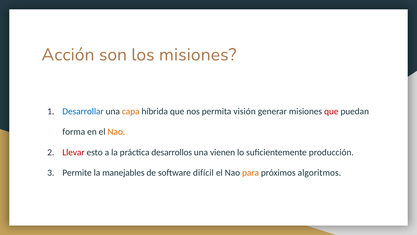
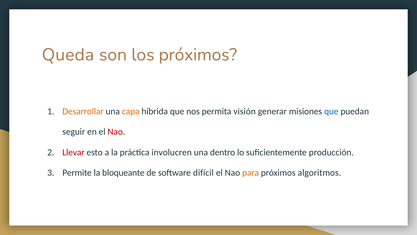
Acción: Acción -> Queda
los misiones: misiones -> próximos
Desarrollar colour: blue -> orange
que at (331, 111) colour: red -> blue
forma: forma -> seguir
Nao at (116, 132) colour: orange -> red
desarrollos: desarrollos -> involucren
vienen: vienen -> dentro
manejables: manejables -> bloqueante
